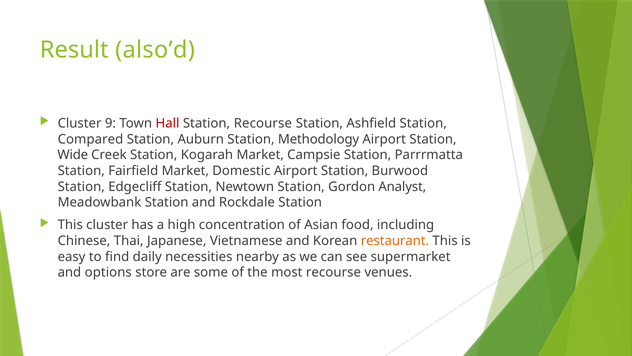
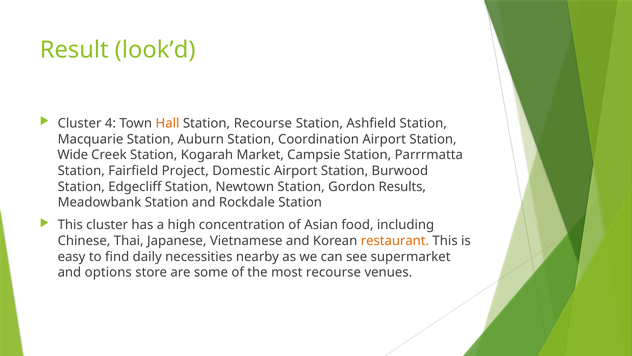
also’d: also’d -> look’d
9: 9 -> 4
Hall colour: red -> orange
Compared: Compared -> Macquarie
Methodology: Methodology -> Coordination
Fairfield Market: Market -> Project
Analyst: Analyst -> Results
